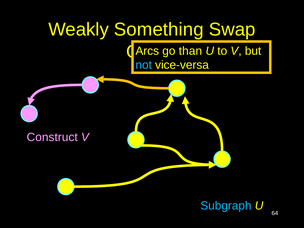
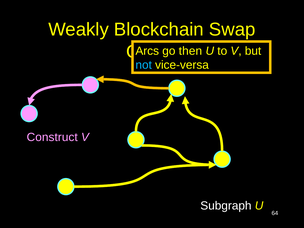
Something: Something -> Blockchain
than: than -> then
Subgraph colour: light blue -> white
